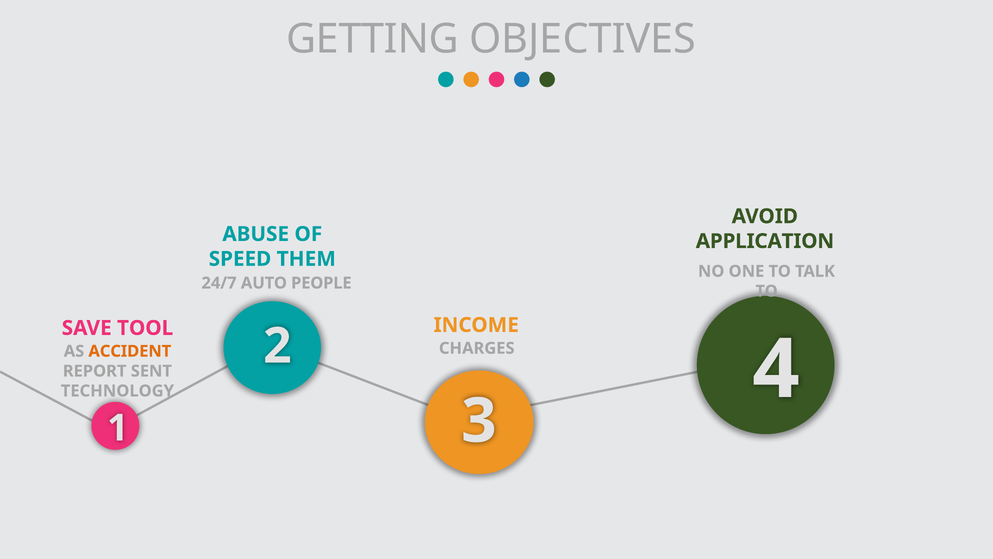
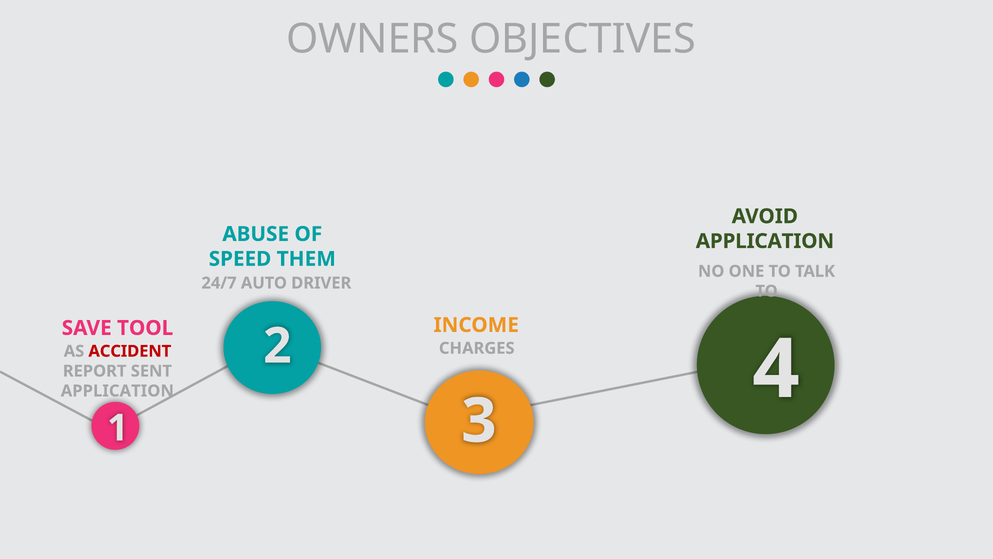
GETTING: GETTING -> OWNERS
PEOPLE: PEOPLE -> DRIVER
ACCIDENT colour: orange -> red
TECHNOLOGY at (117, 391): TECHNOLOGY -> APPLICATION
